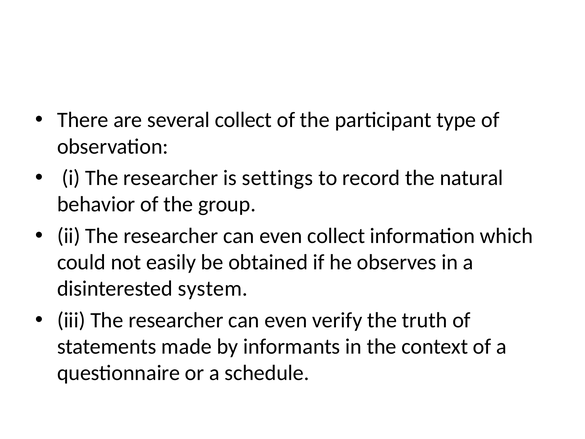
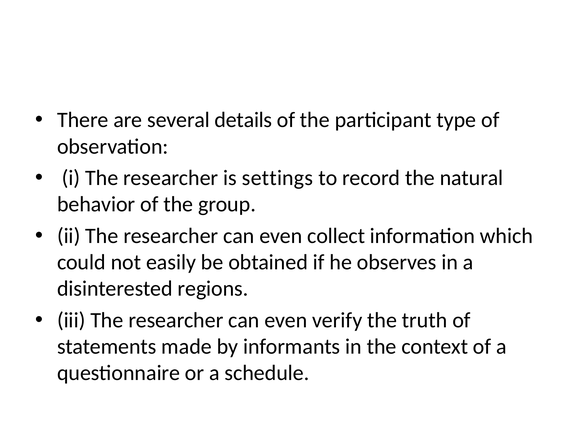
several collect: collect -> details
system: system -> regions
